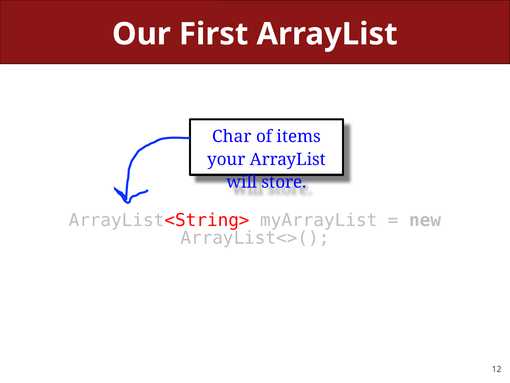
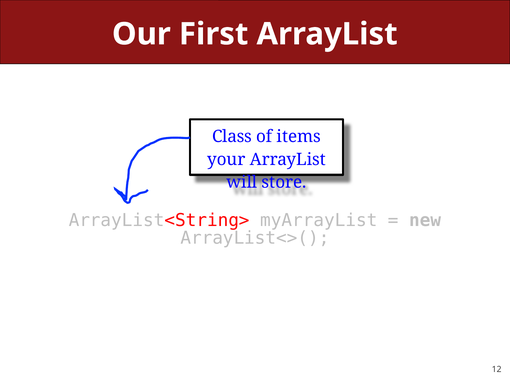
Char: Char -> Class
